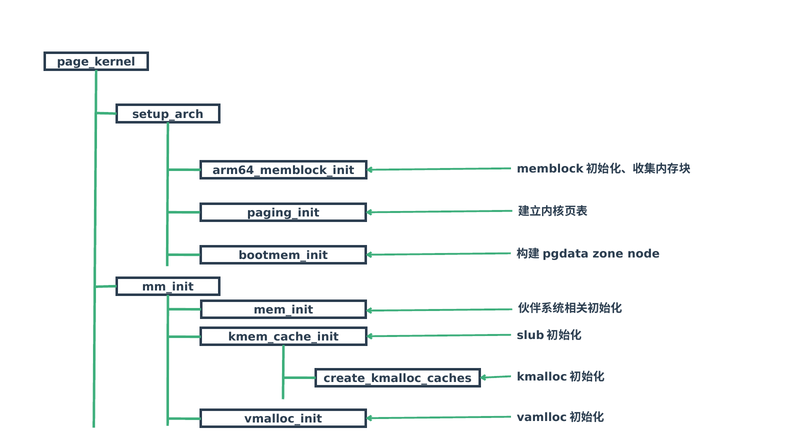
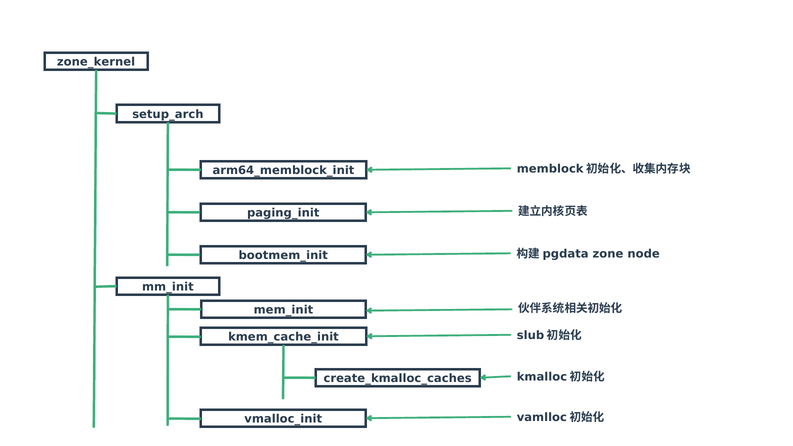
page_kernel: page_kernel -> zone_kernel
